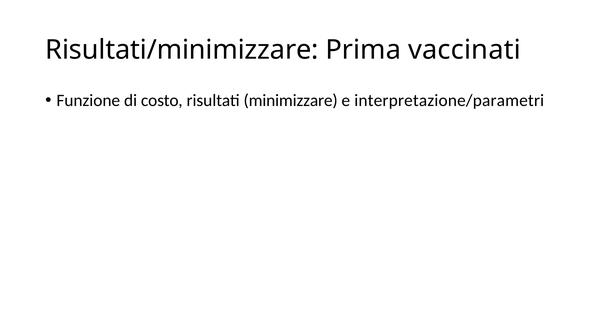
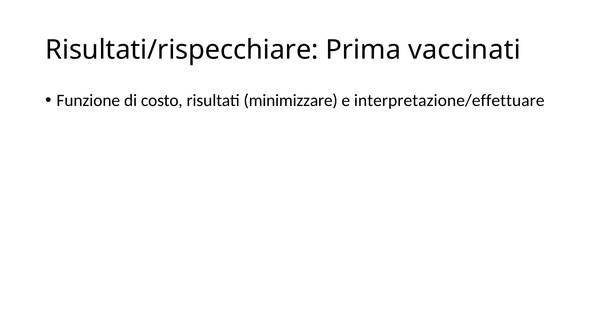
Risultati/minimizzare: Risultati/minimizzare -> Risultati/rispecchiare
interpretazione/parametri: interpretazione/parametri -> interpretazione/effettuare
